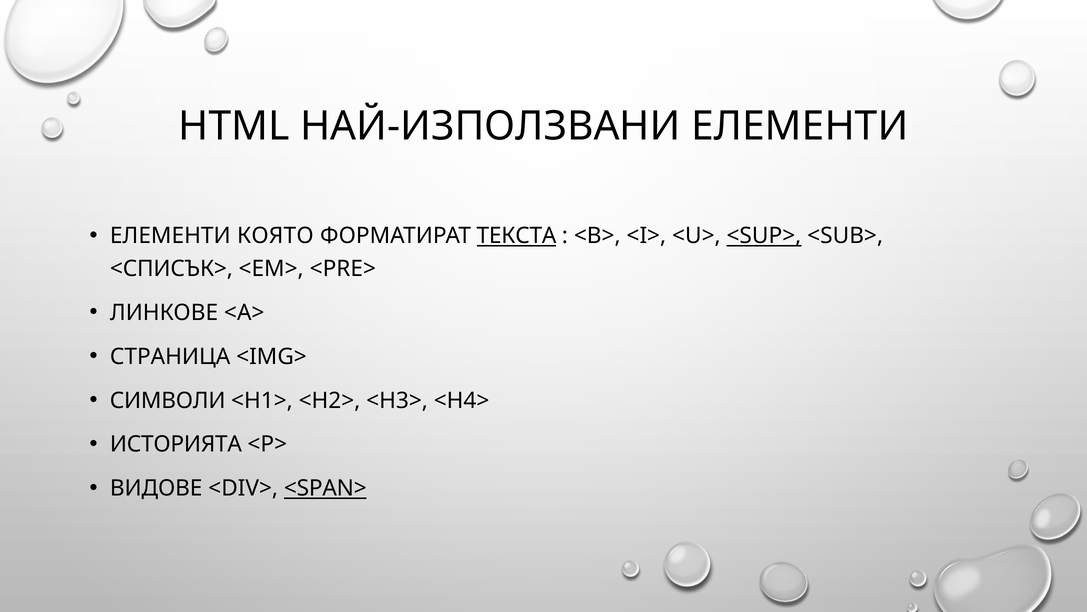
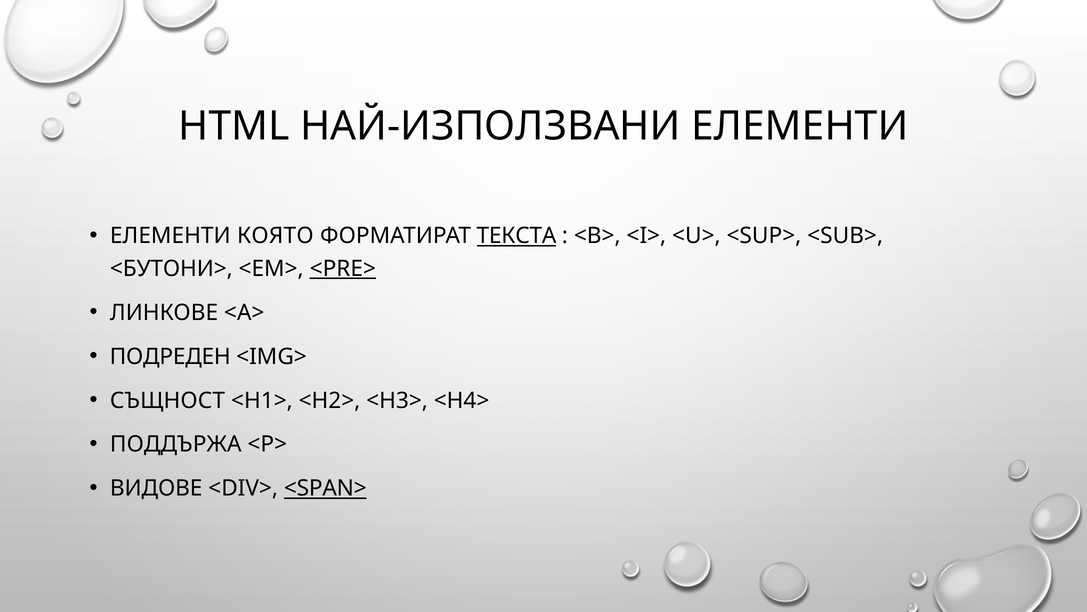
<SUP> underline: present -> none
<СПИСЪК>: <СПИСЪК> -> <БУТОНИ>
<PRE> underline: none -> present
СТРАНИЦА: СТРАНИЦА -> ПОДРЕДЕН
СИМВОЛИ: СИМВОЛИ -> СЪЩНОСТ
ИСТОРИЯТА: ИСТОРИЯТА -> ПОДДЪРЖА
